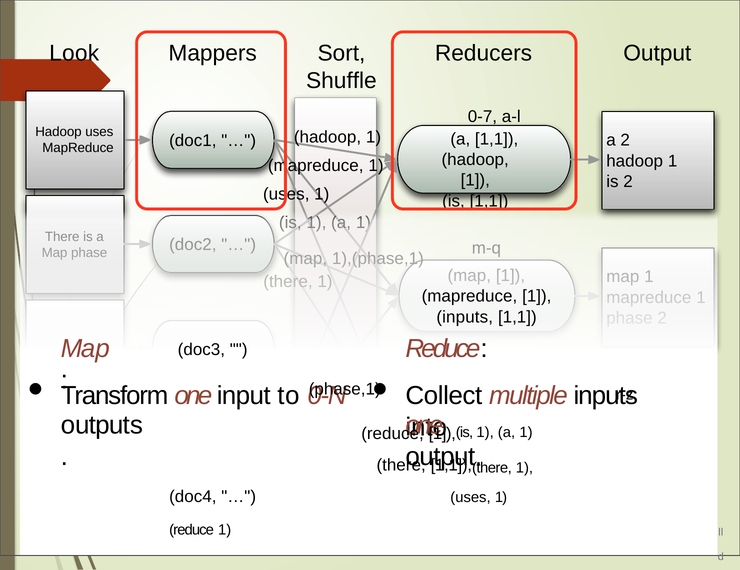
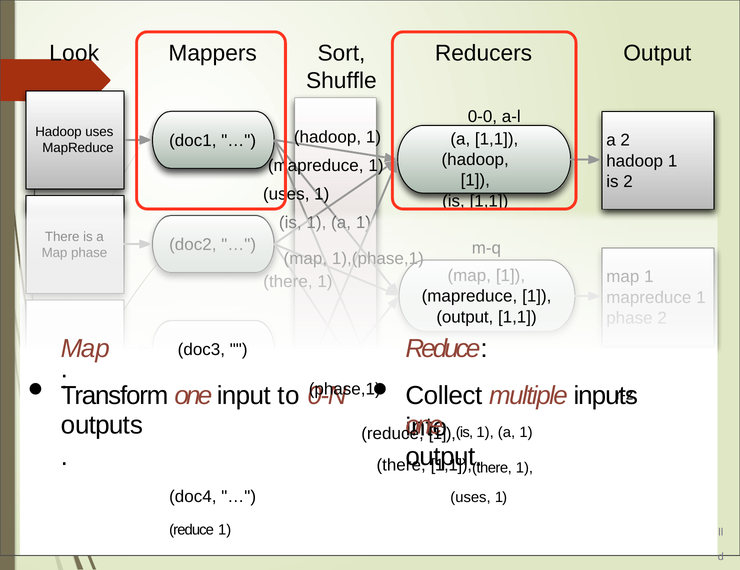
0-7: 0-7 -> 0-0
inputs at (465, 317): inputs -> output
